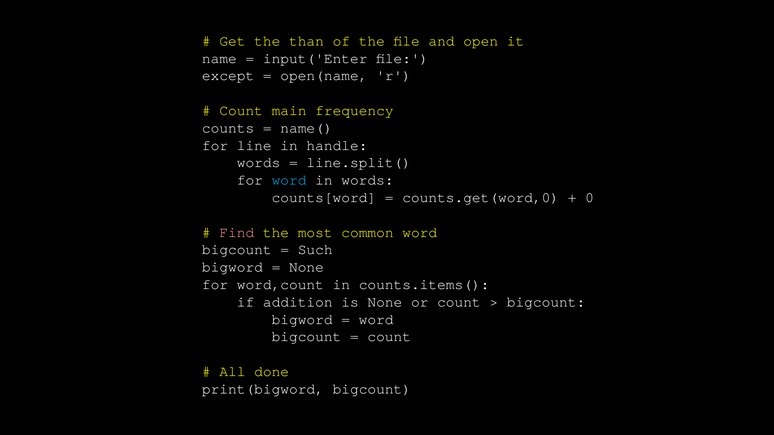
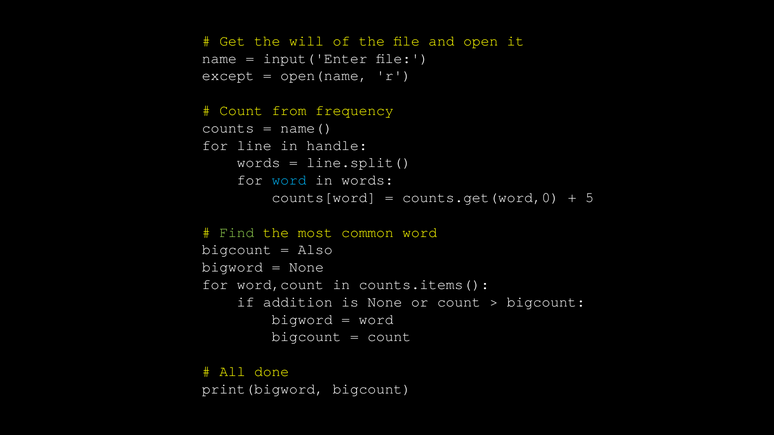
than: than -> will
main: main -> from
0: 0 -> 5
Find colour: pink -> light green
Such: Such -> Also
